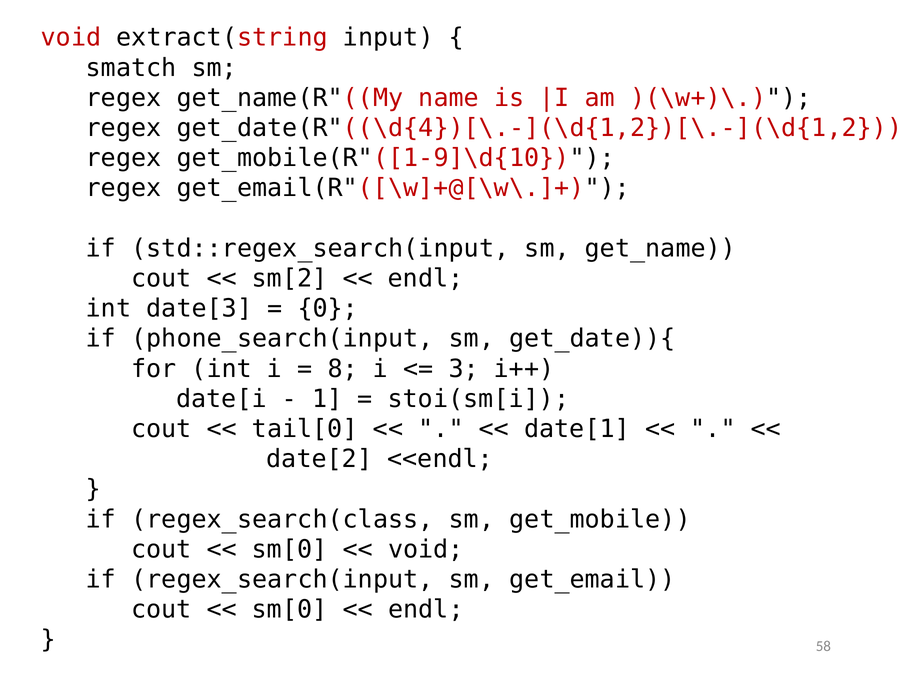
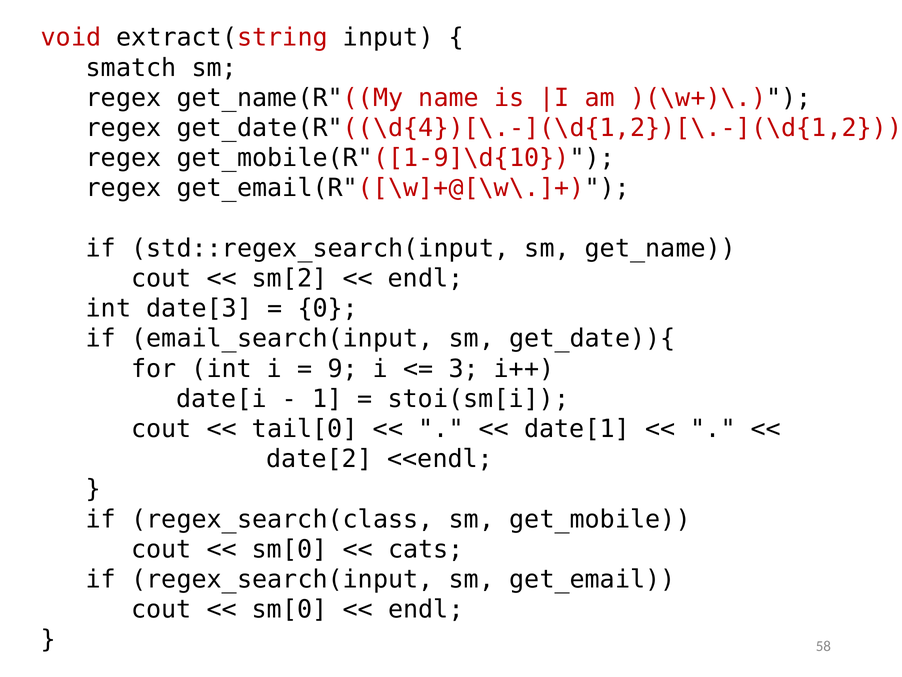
phone_search(input: phone_search(input -> email_search(input
8: 8 -> 9
void at (426, 549): void -> cats
